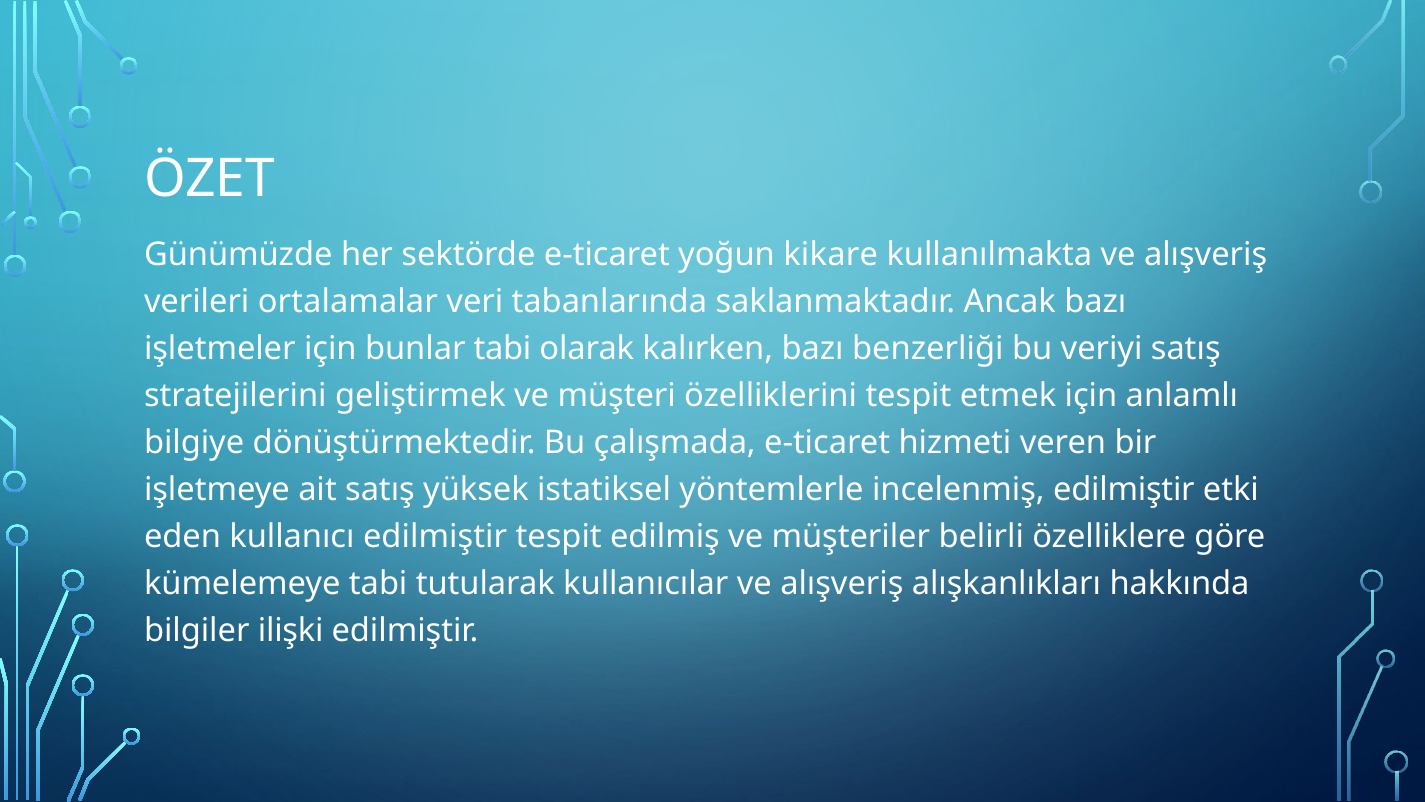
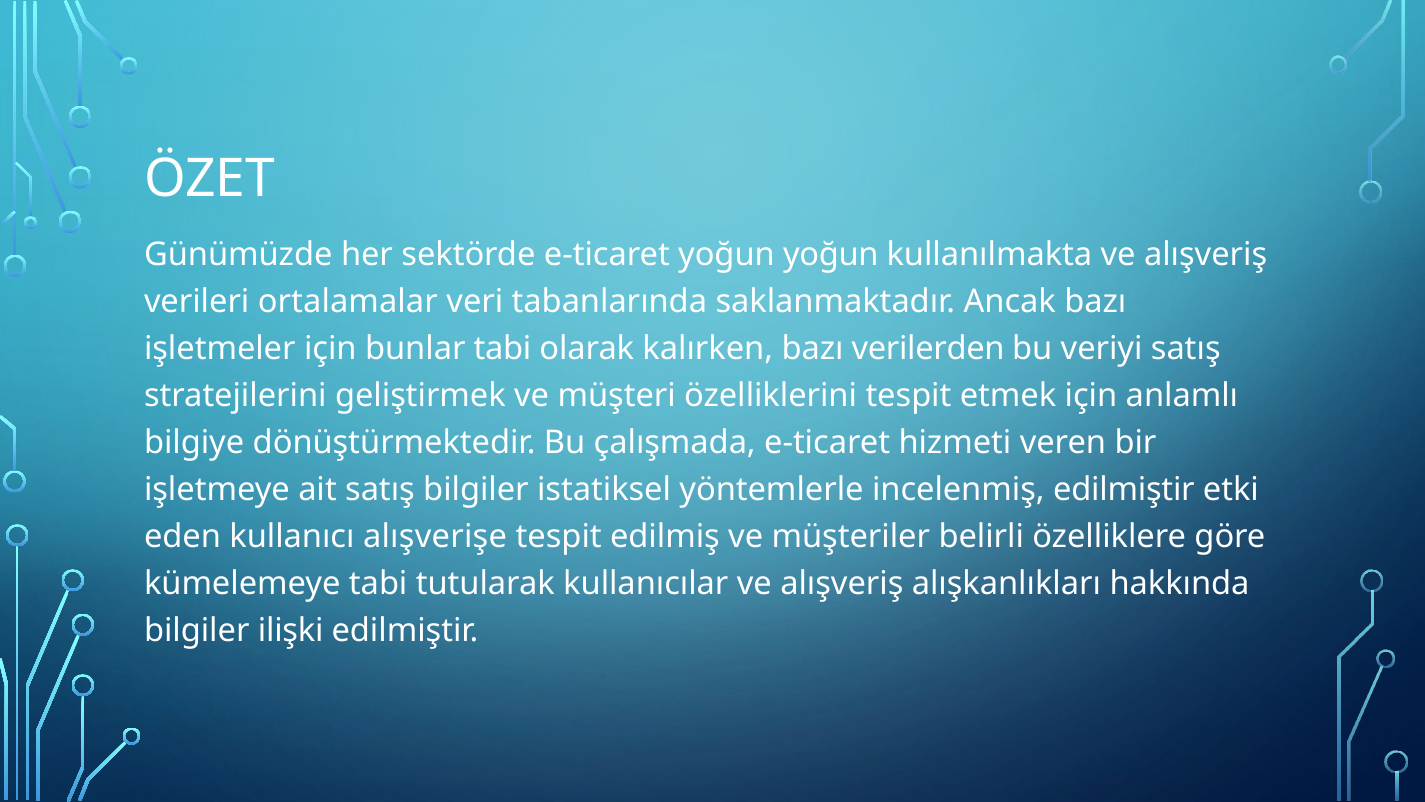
yoğun kikare: kikare -> yoğun
benzerliği: benzerliği -> verilerden
satış yüksek: yüksek -> bilgiler
kullanıcı edilmiştir: edilmiştir -> alışverişe
